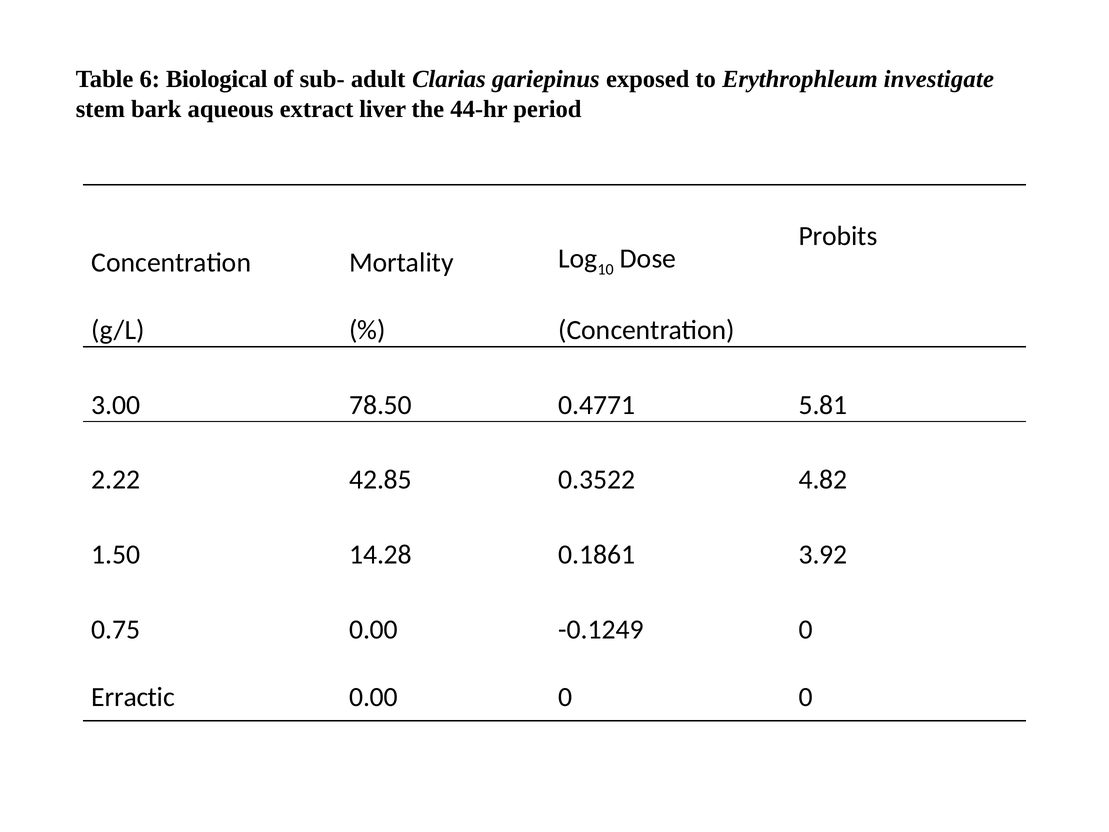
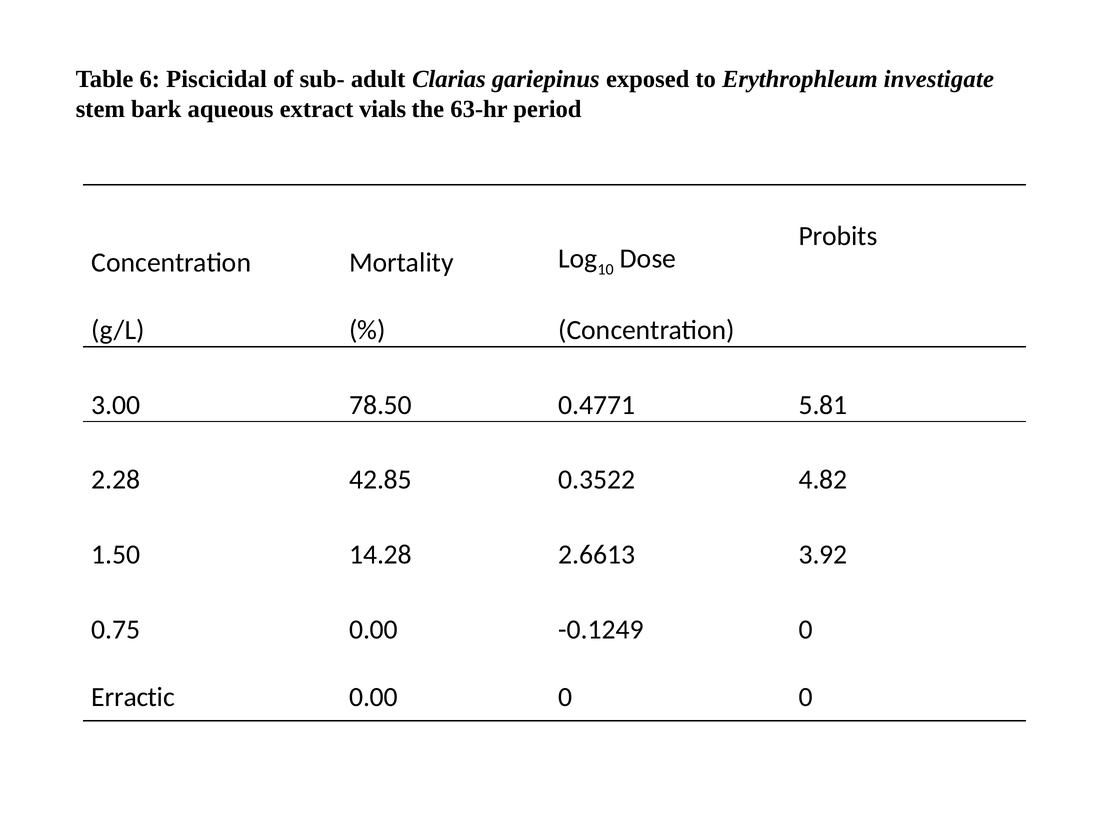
Biological: Biological -> Piscicidal
liver: liver -> vials
44-hr: 44-hr -> 63-hr
2.22: 2.22 -> 2.28
0.1861: 0.1861 -> 2.6613
